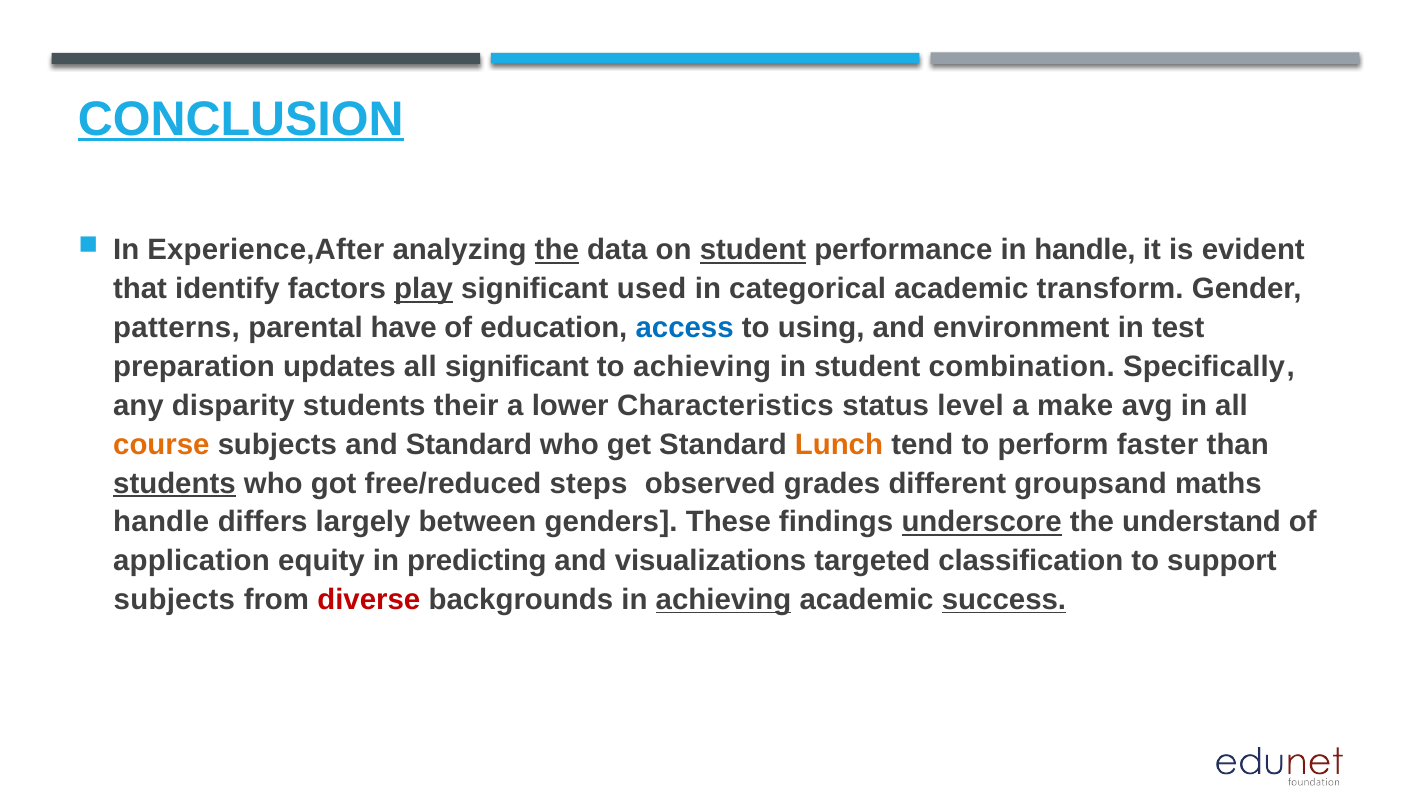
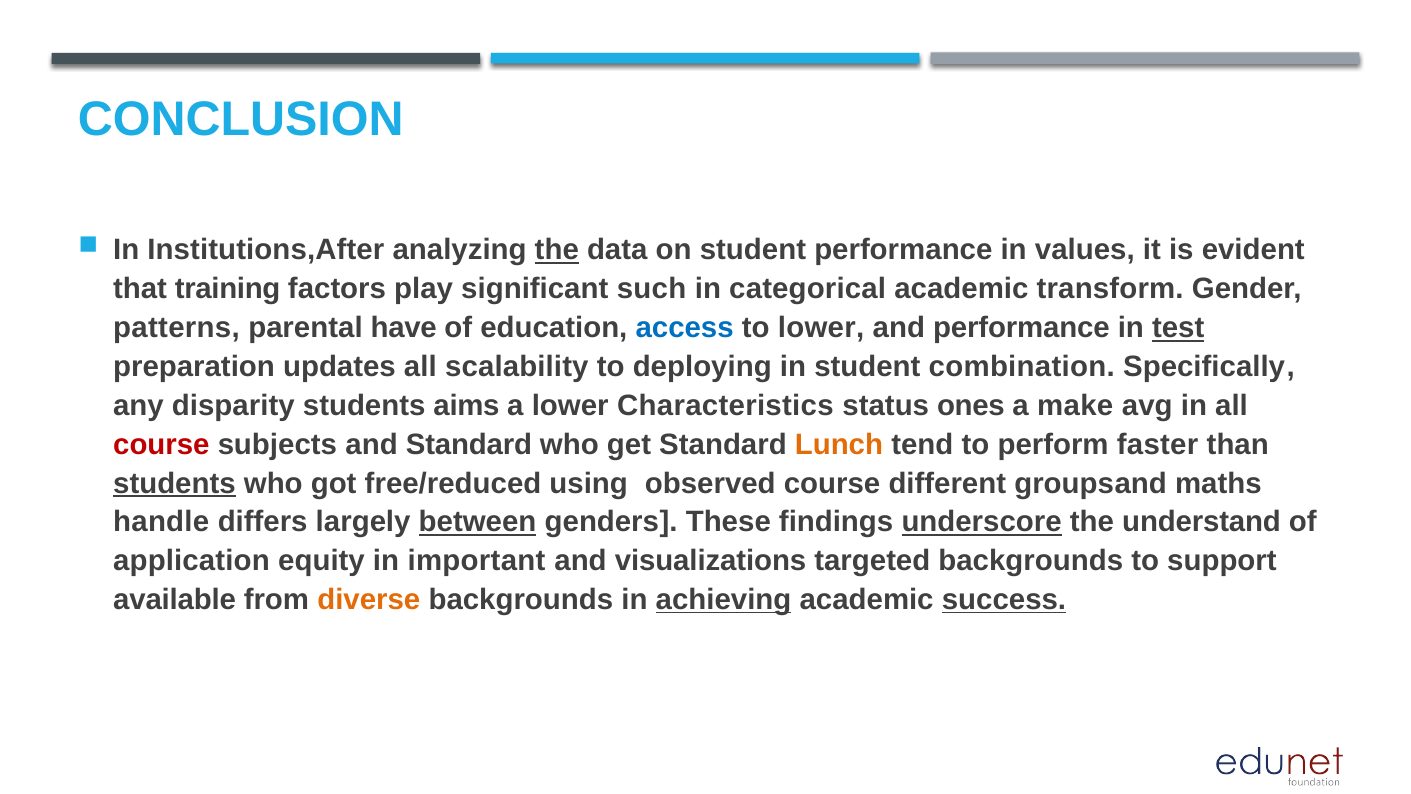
CONCLUSION underline: present -> none
Experience,After: Experience,After -> Institutions,After
student at (753, 250) underline: present -> none
in handle: handle -> values
identify: identify -> training
play underline: present -> none
used: used -> such
to using: using -> lower
and environment: environment -> performance
test underline: none -> present
all significant: significant -> scalability
to achieving: achieving -> deploying
their: their -> aims
level: level -> ones
course at (161, 444) colour: orange -> red
steps: steps -> using
observed grades: grades -> course
between underline: none -> present
predicting: predicting -> important
targeted classification: classification -> backgrounds
subjects at (174, 600): subjects -> available
diverse colour: red -> orange
